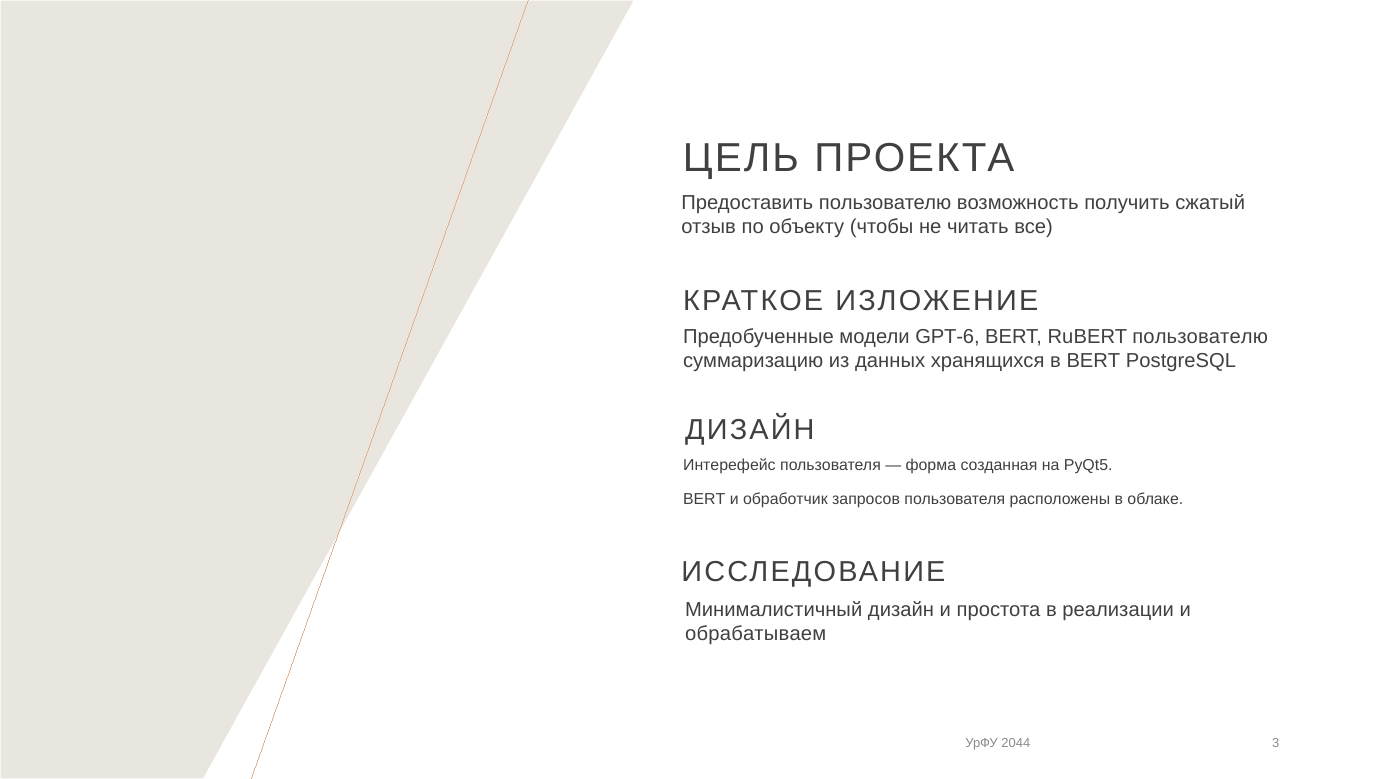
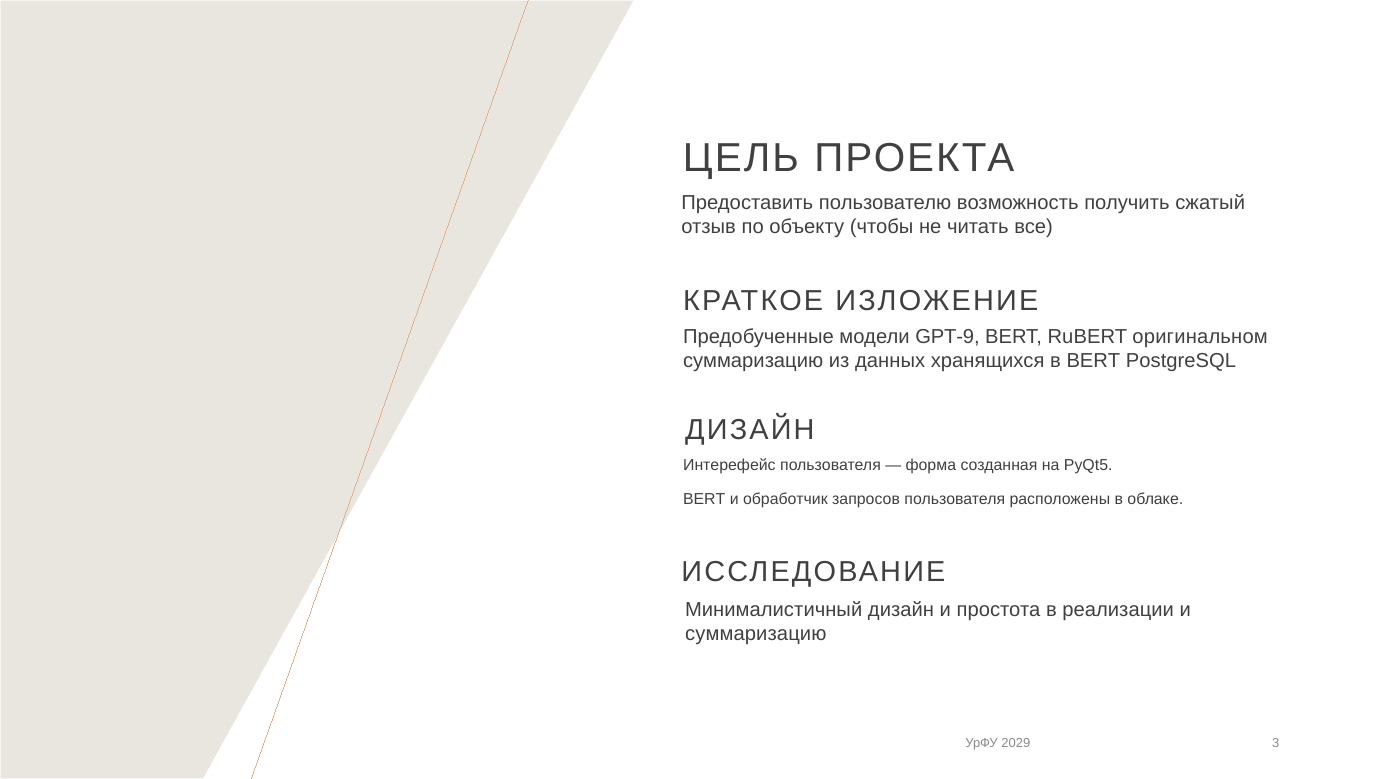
GPT-6: GPT-6 -> GPT-9
RuBERT пользователю: пользователю -> оригинальном
обрабатываем at (756, 634): обрабатываем -> суммаризацию
2044: 2044 -> 2029
